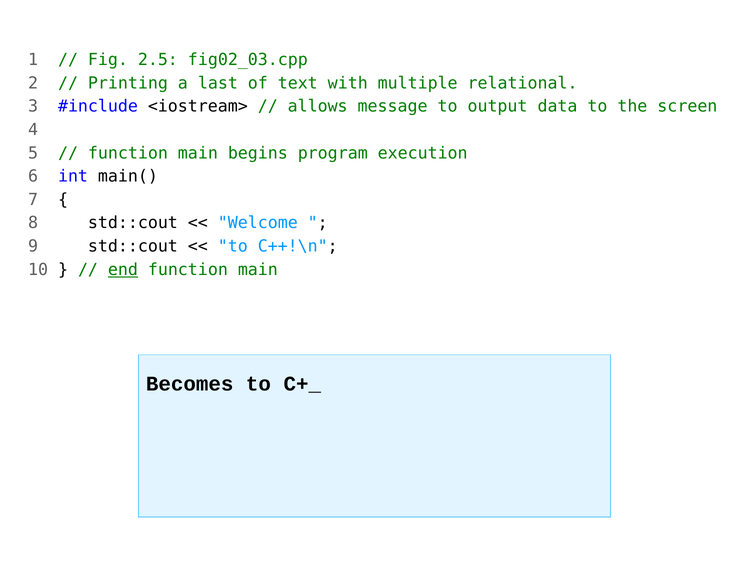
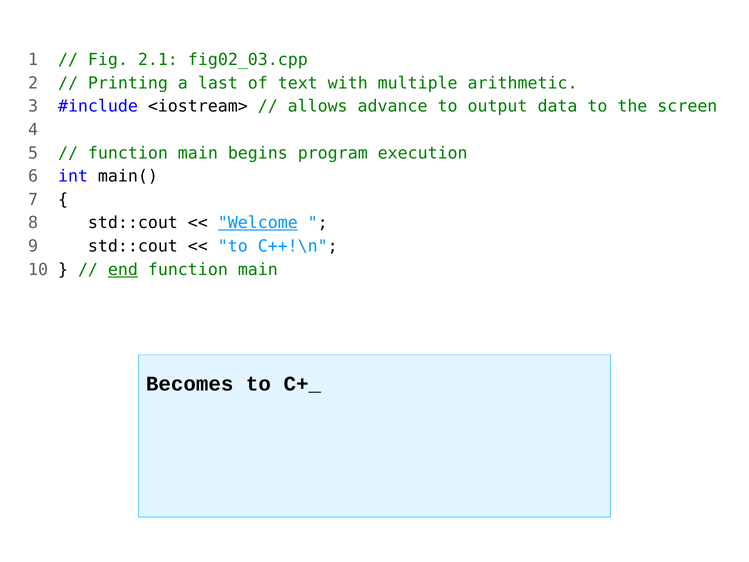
2.5: 2.5 -> 2.1
relational: relational -> arithmetic
message: message -> advance
Welcome underline: none -> present
